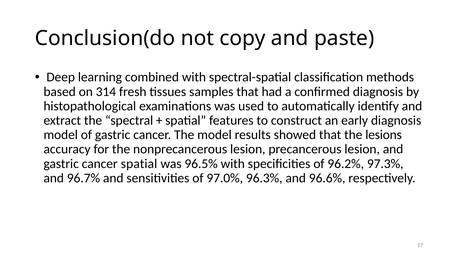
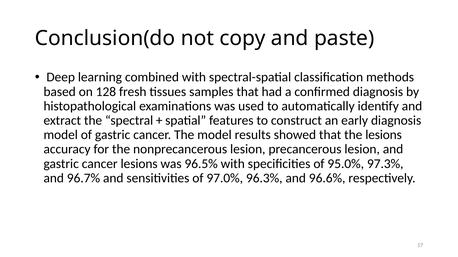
314: 314 -> 128
cancer spatial: spatial -> lesions
96.2%: 96.2% -> 95.0%
